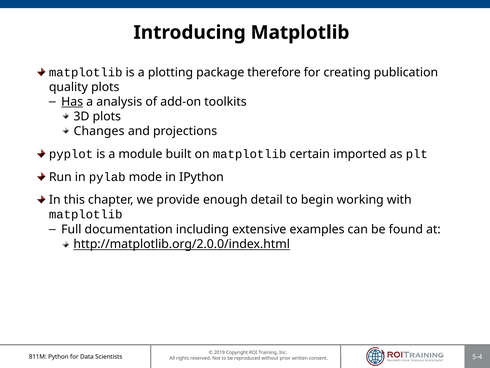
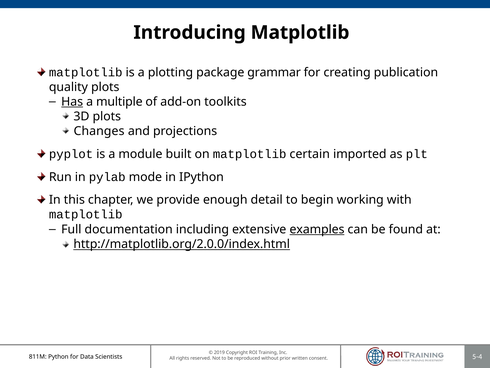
therefore: therefore -> grammar
analysis: analysis -> multiple
examples underline: none -> present
